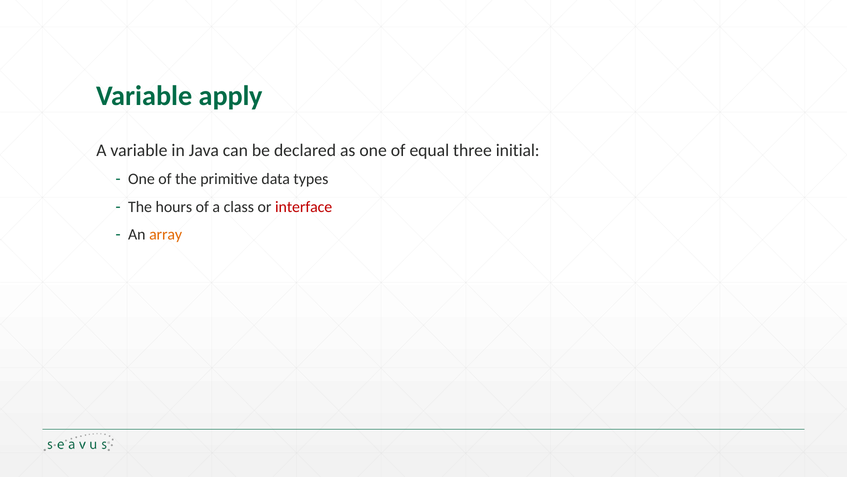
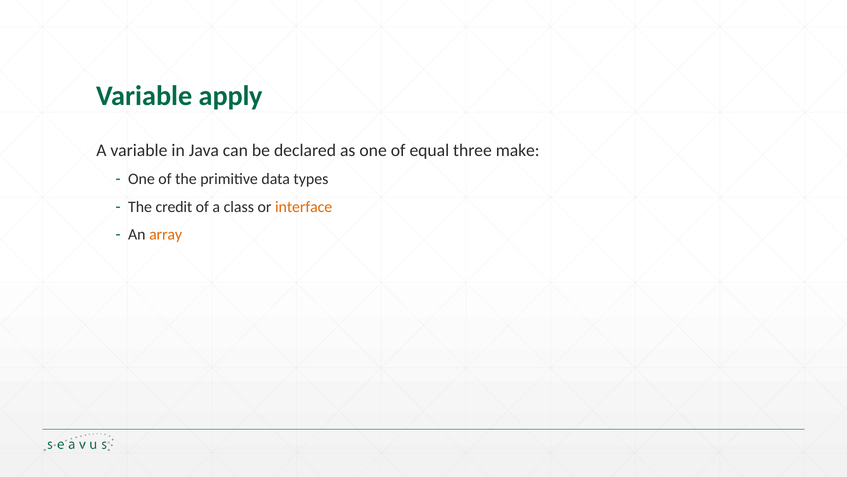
initial: initial -> make
hours: hours -> credit
interface colour: red -> orange
